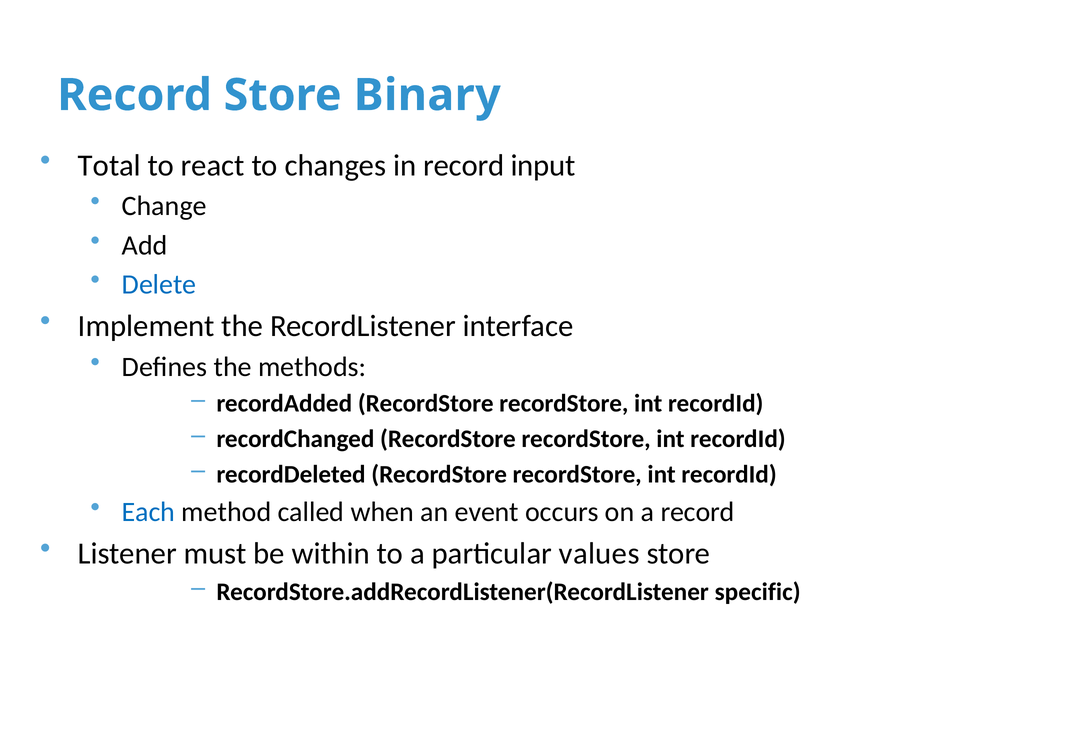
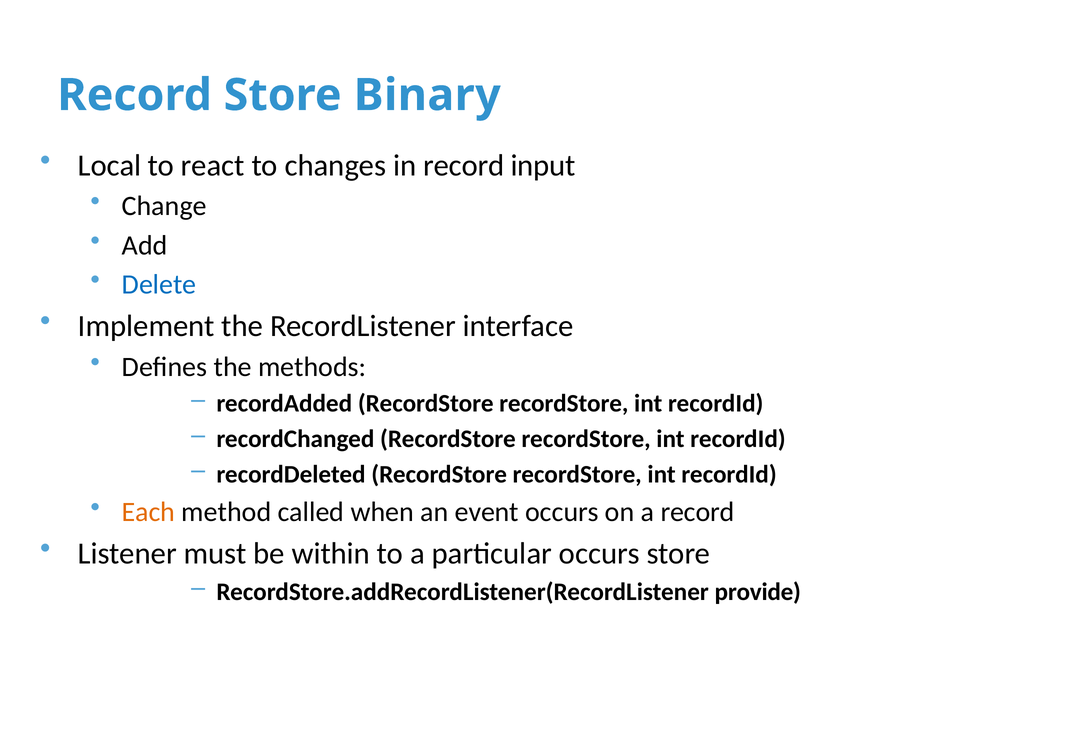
Total: Total -> Local
Each colour: blue -> orange
particular values: values -> occurs
specific: specific -> provide
